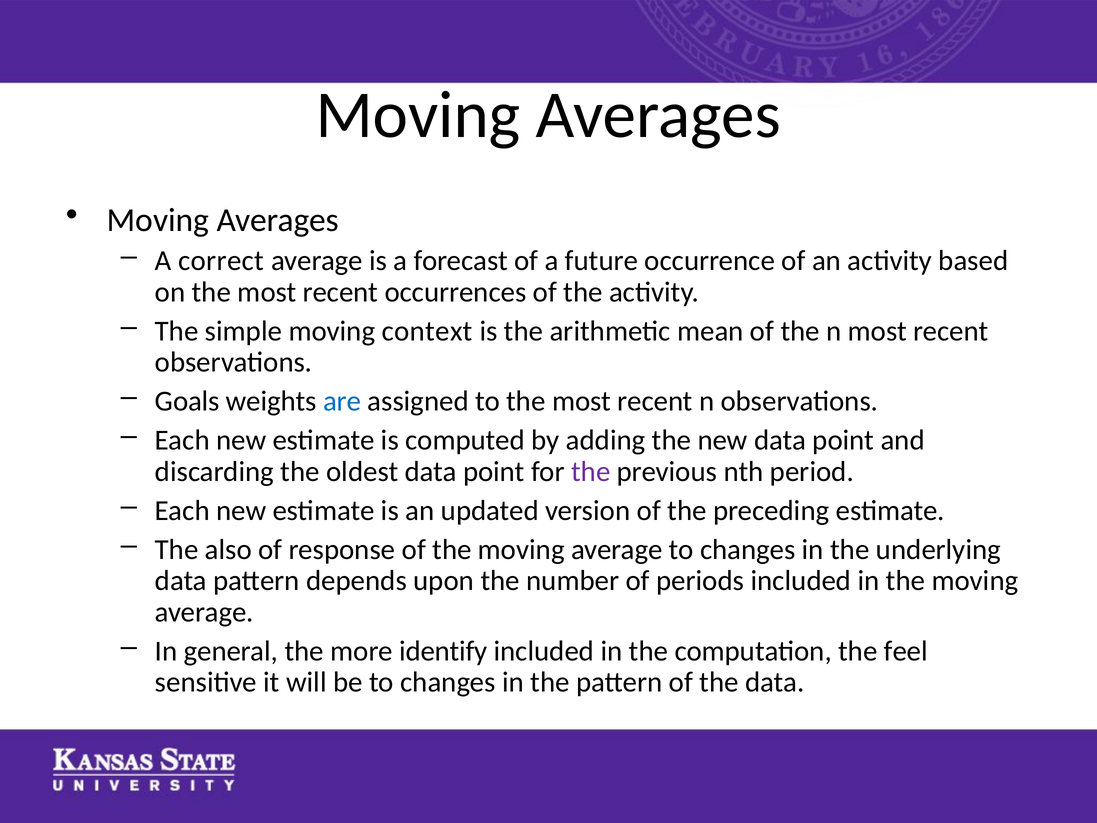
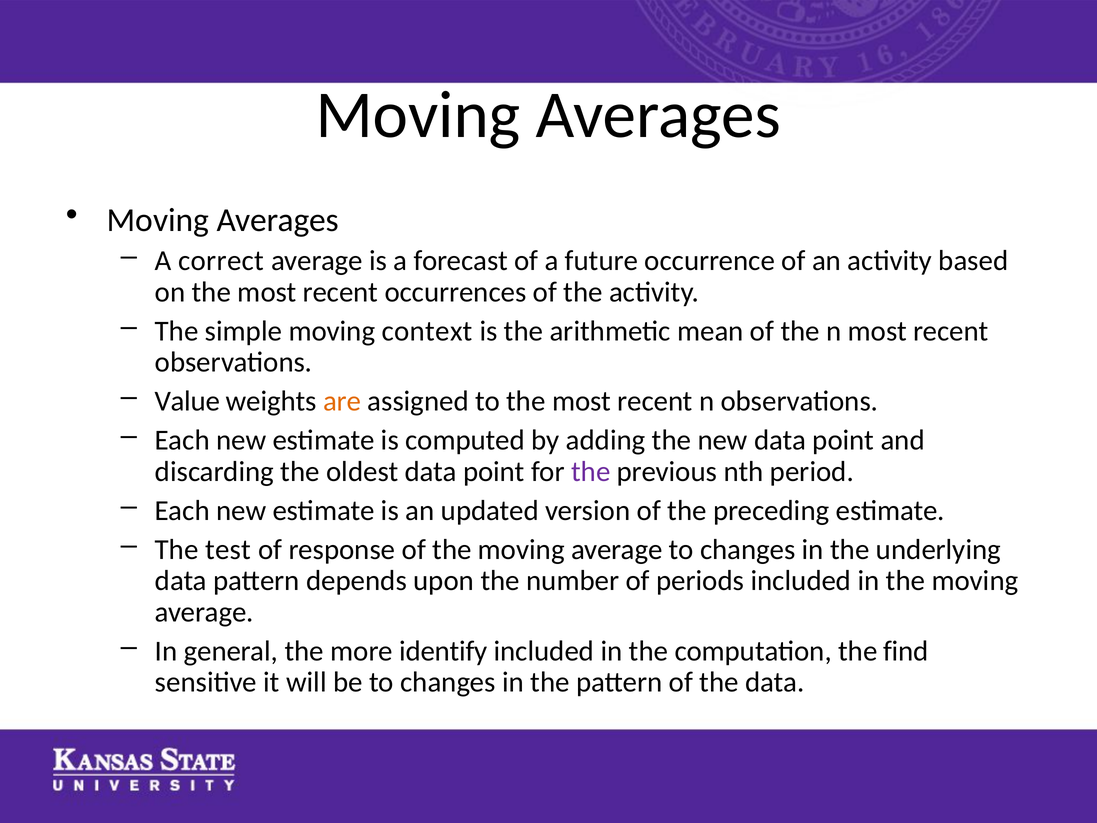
Goals: Goals -> Value
are colour: blue -> orange
also: also -> test
feel: feel -> find
